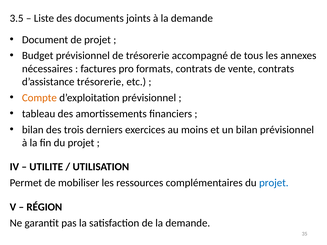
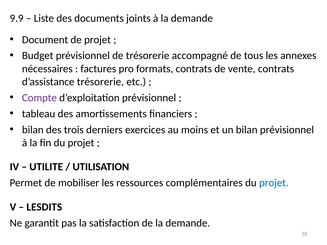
3.5: 3.5 -> 9.9
Compte colour: orange -> purple
RÉGION: RÉGION -> LESDITS
